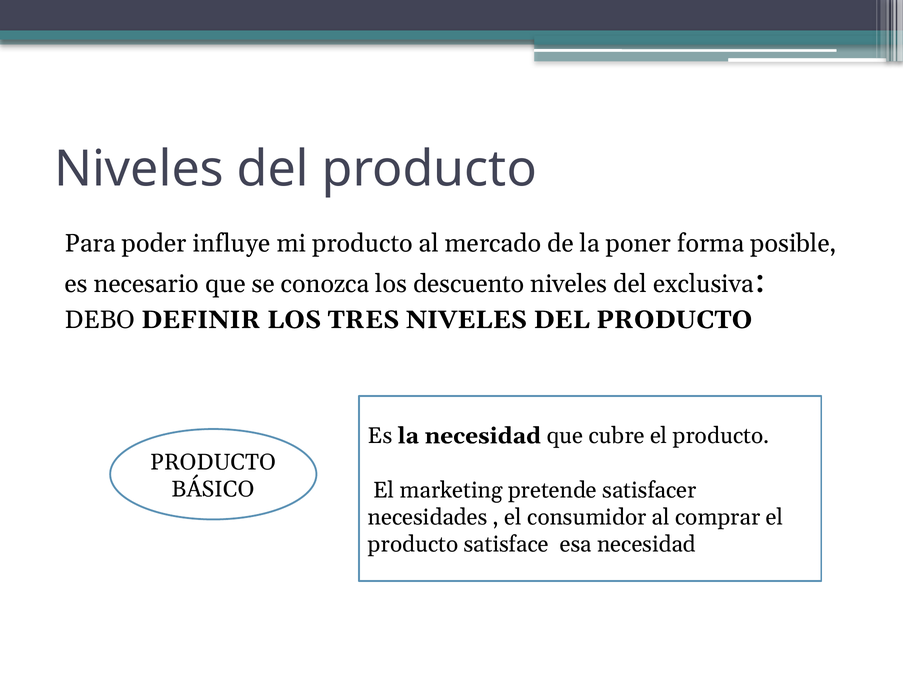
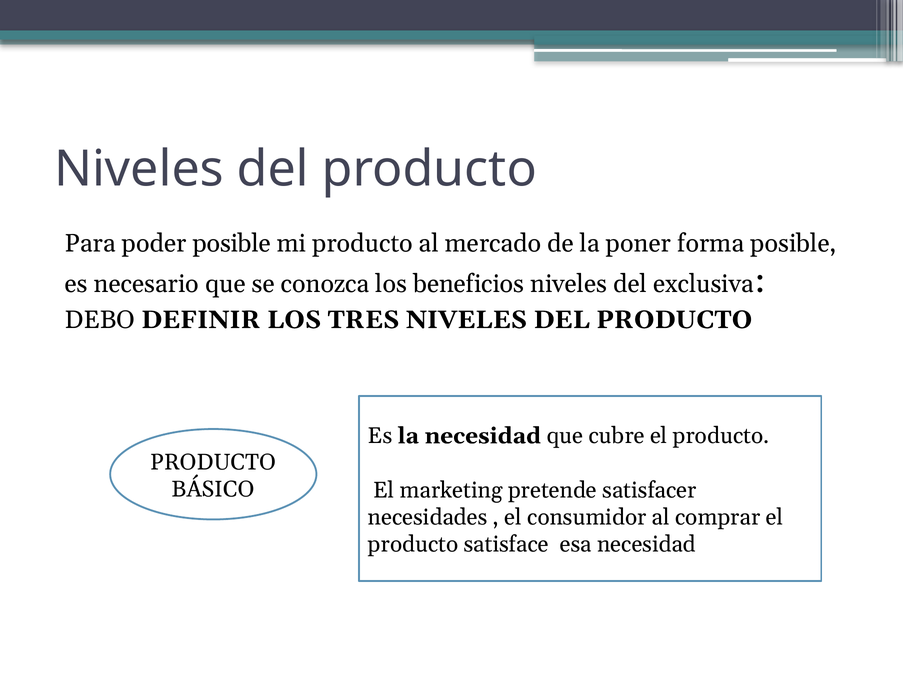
poder influye: influye -> posible
descuento: descuento -> beneficios
